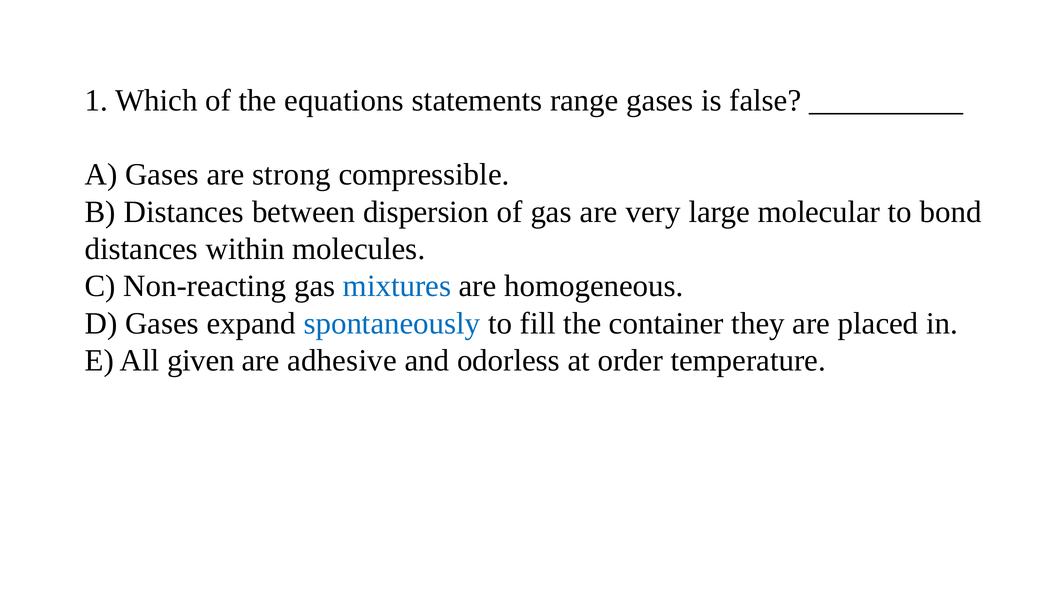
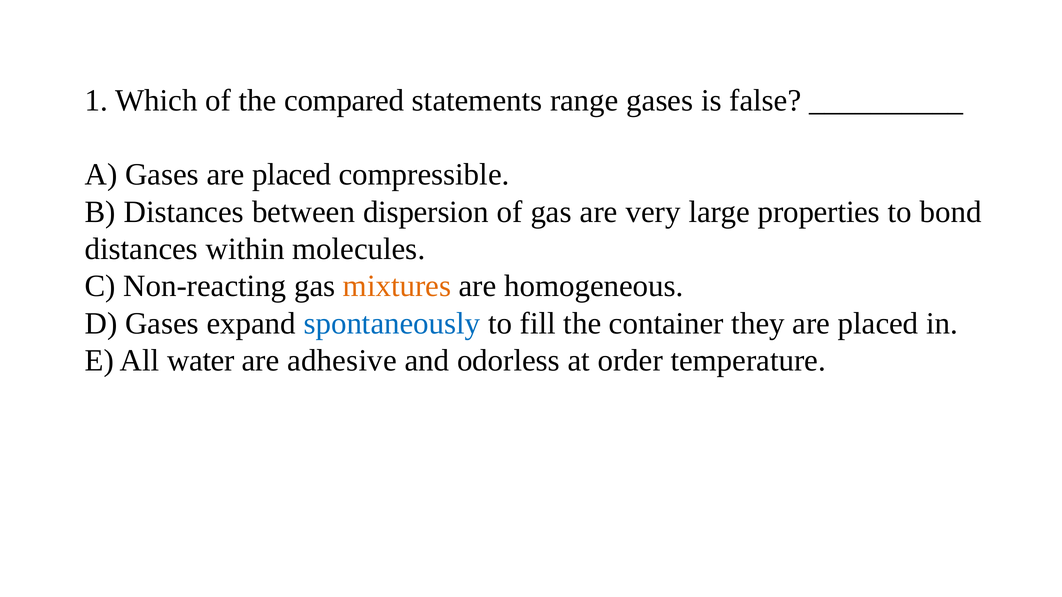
equations: equations -> compared
Gases are strong: strong -> placed
molecular: molecular -> properties
mixtures colour: blue -> orange
given: given -> water
